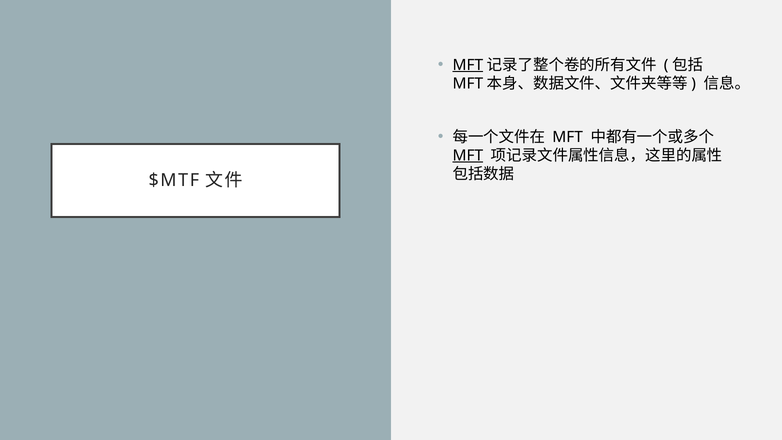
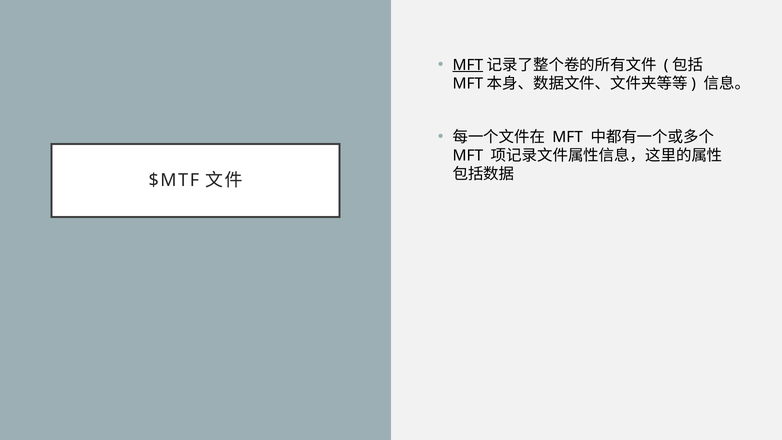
MFT at (468, 155) underline: present -> none
